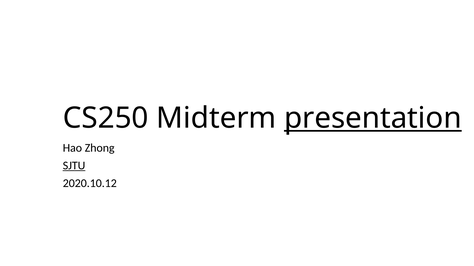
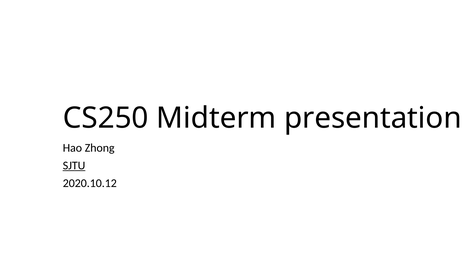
presentation underline: present -> none
